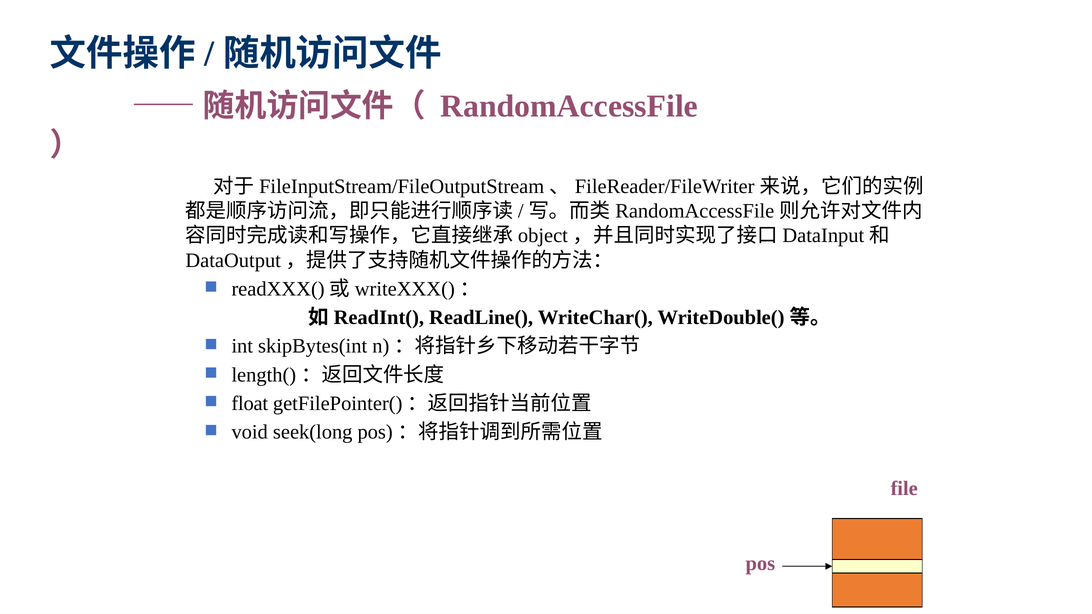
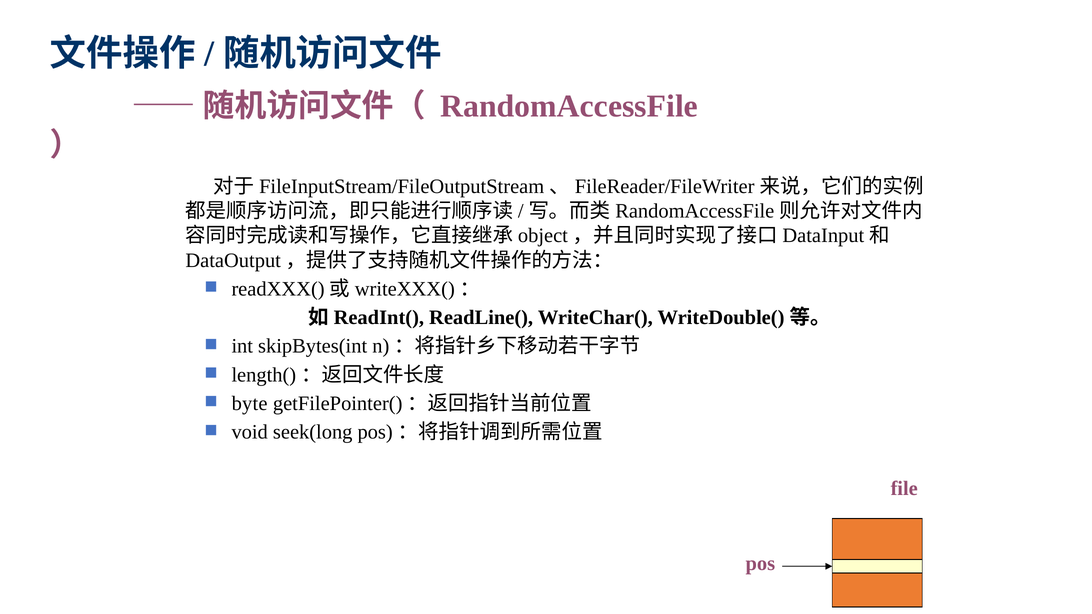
float: float -> byte
